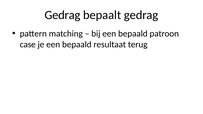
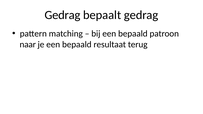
case: case -> naar
